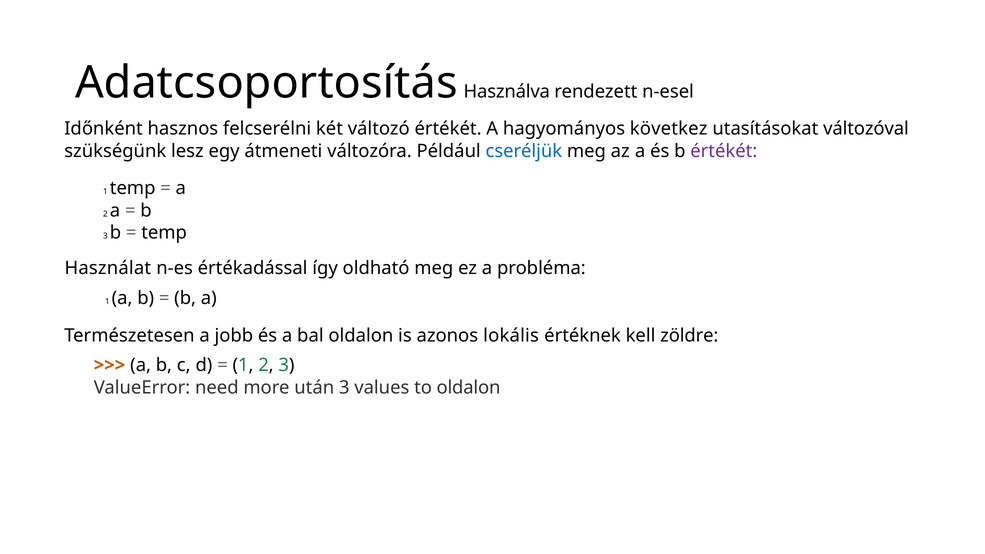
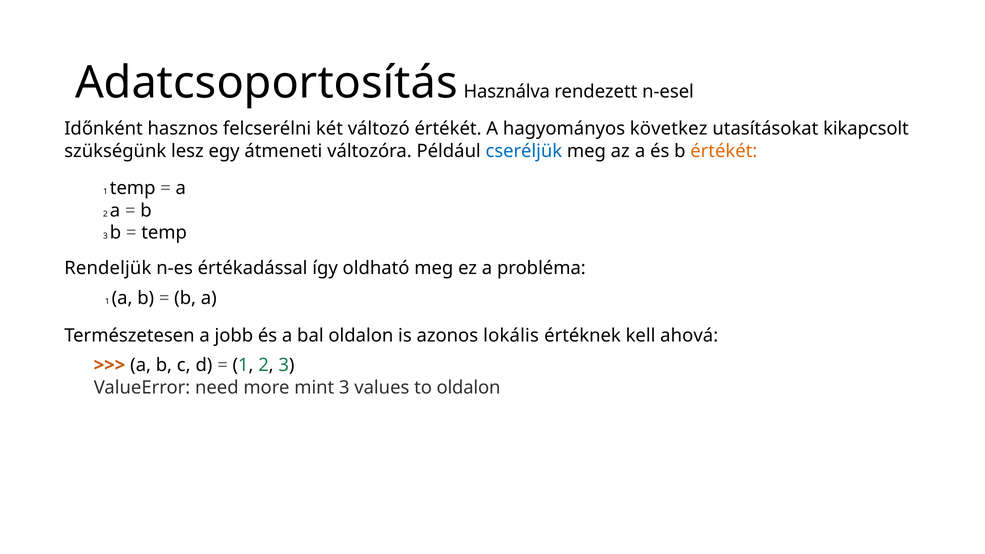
változóval: változóval -> kikapcsolt
értékét at (724, 151) colour: purple -> orange
Használat: Használat -> Rendeljük
zöldre: zöldre -> ahová
után: után -> mint
